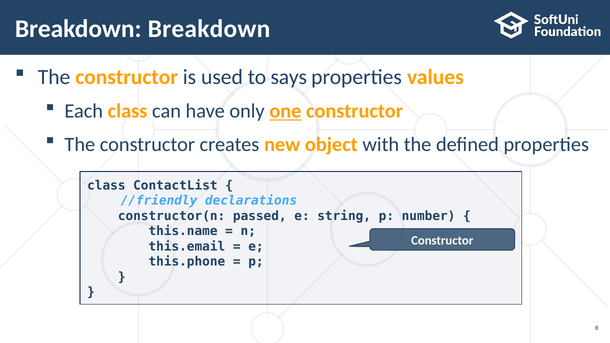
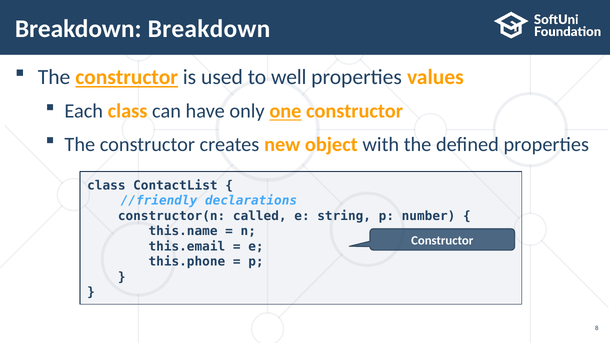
constructor at (127, 77) underline: none -> present
says: says -> well
passed: passed -> called
